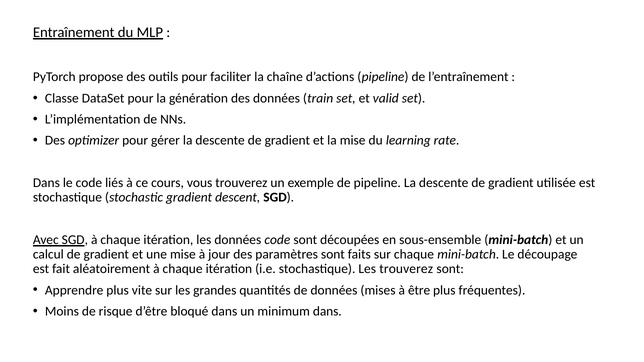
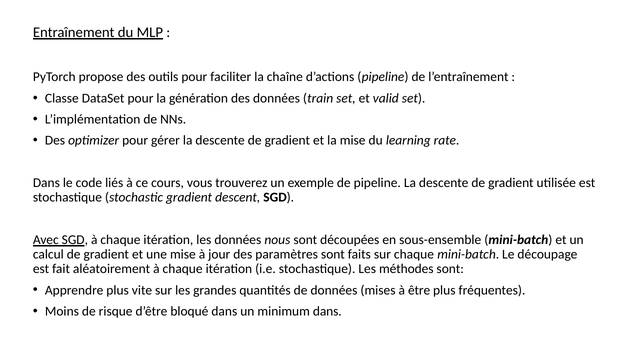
données code: code -> nous
Les trouverez: trouverez -> méthodes
